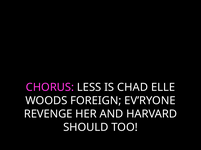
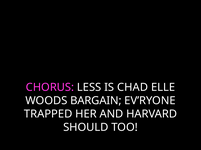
FOREIGN: FOREIGN -> BARGAIN
REVENGE: REVENGE -> TRAPPED
